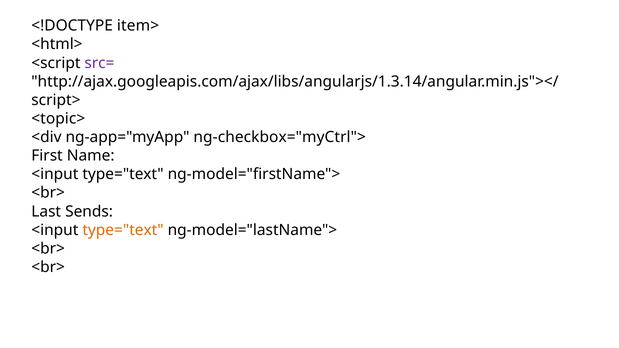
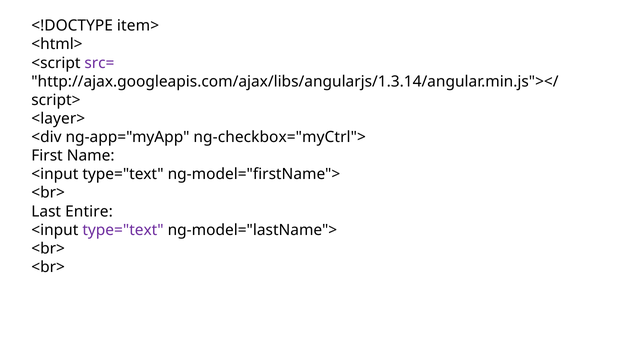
<topic>: <topic> -> <layer>
Sends: Sends -> Entire
type="text at (123, 230) colour: orange -> purple
